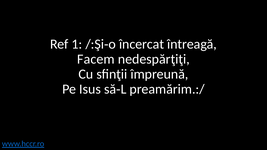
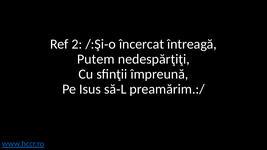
1: 1 -> 2
Facem: Facem -> Putem
